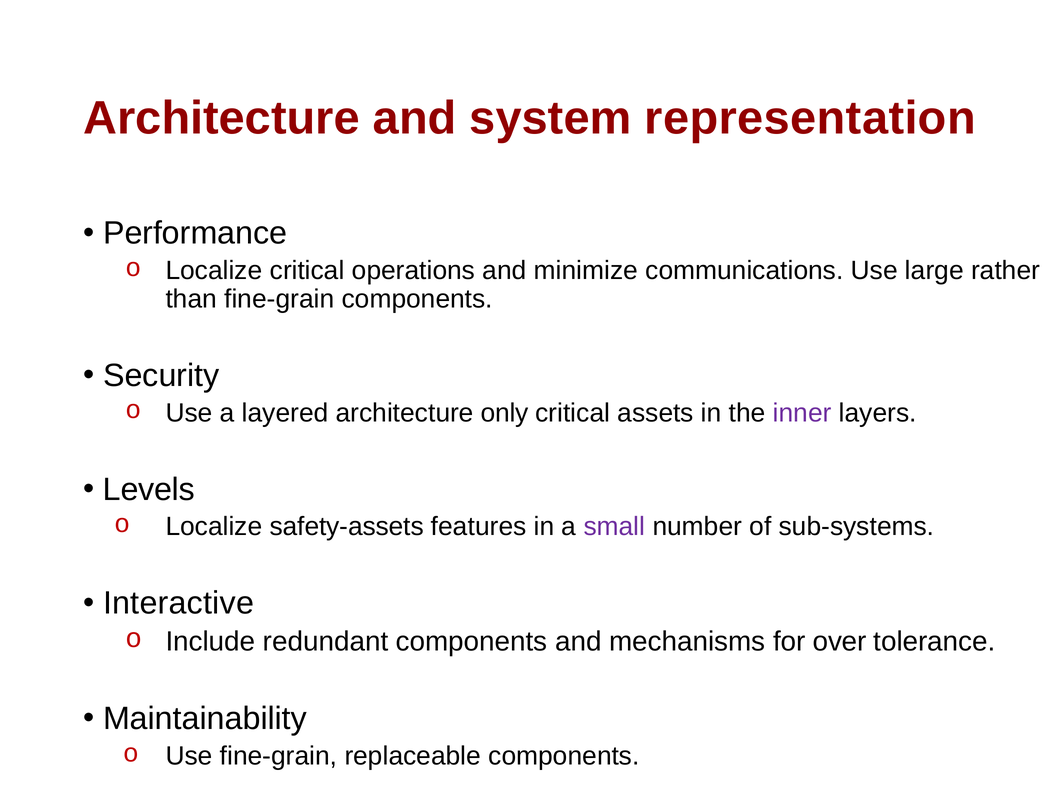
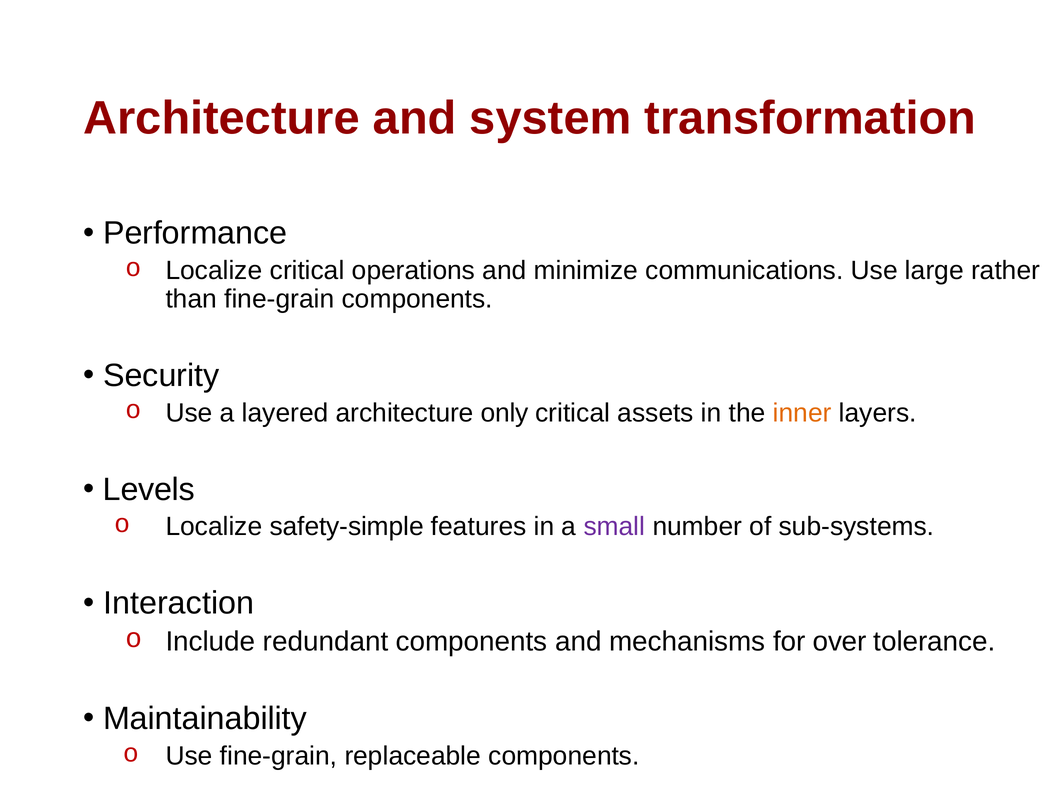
representation: representation -> transformation
inner colour: purple -> orange
safety-assets: safety-assets -> safety-simple
Interactive: Interactive -> Interaction
